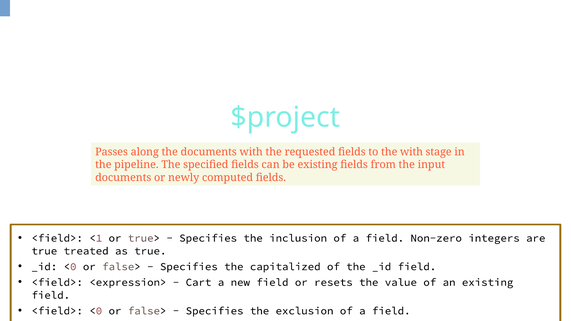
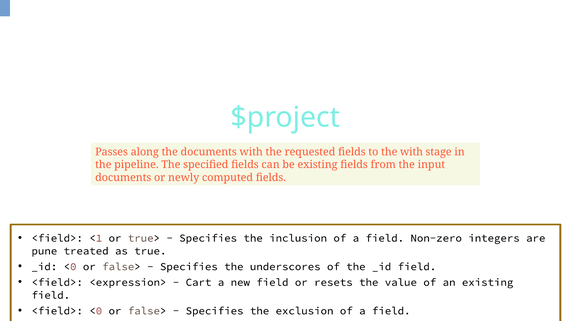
true at (44, 251): true -> pune
capitalized: capitalized -> underscores
